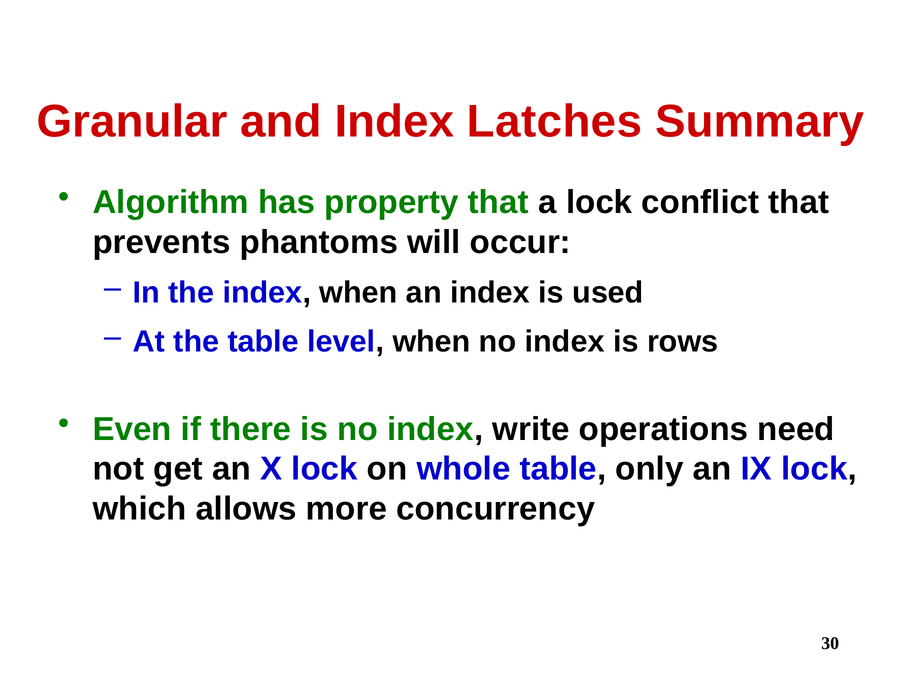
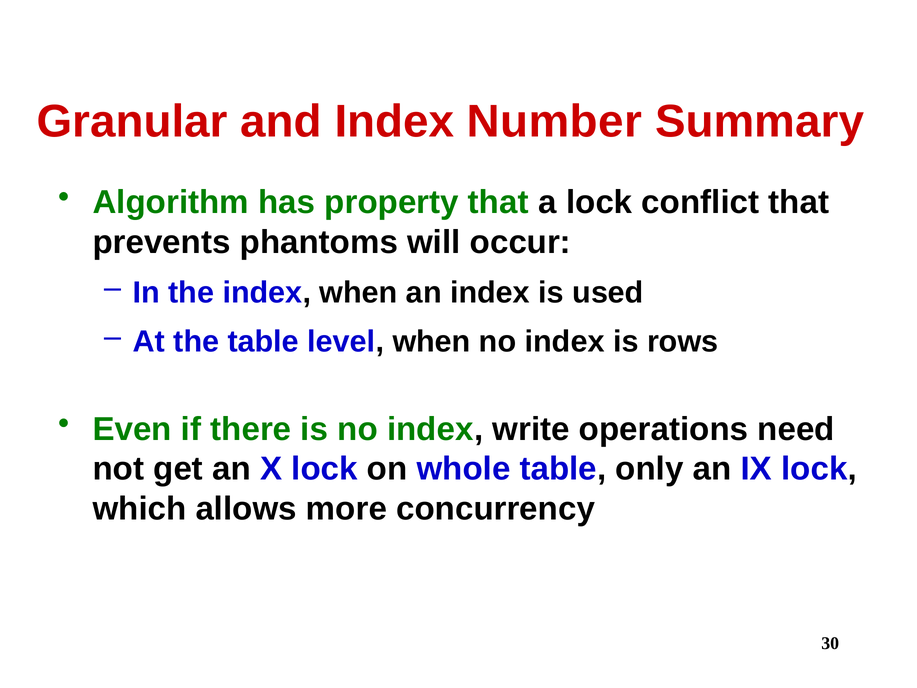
Latches: Latches -> Number
